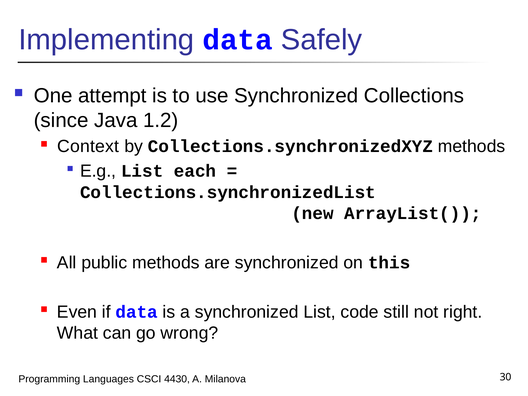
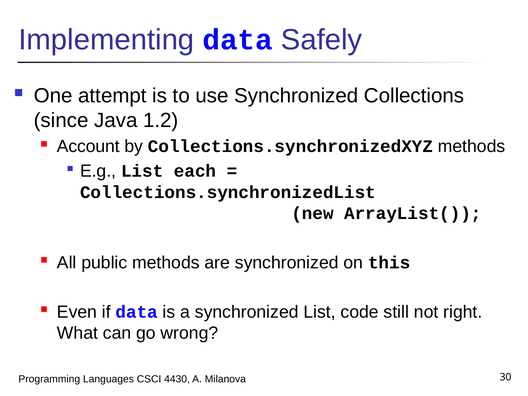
Context: Context -> Account
